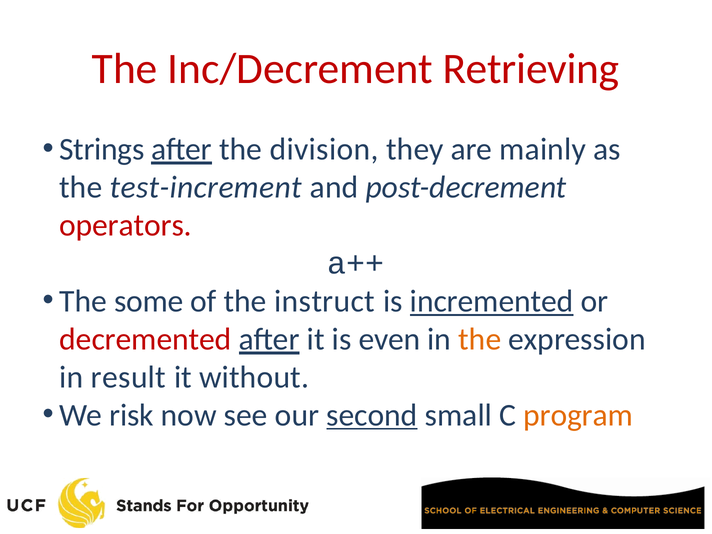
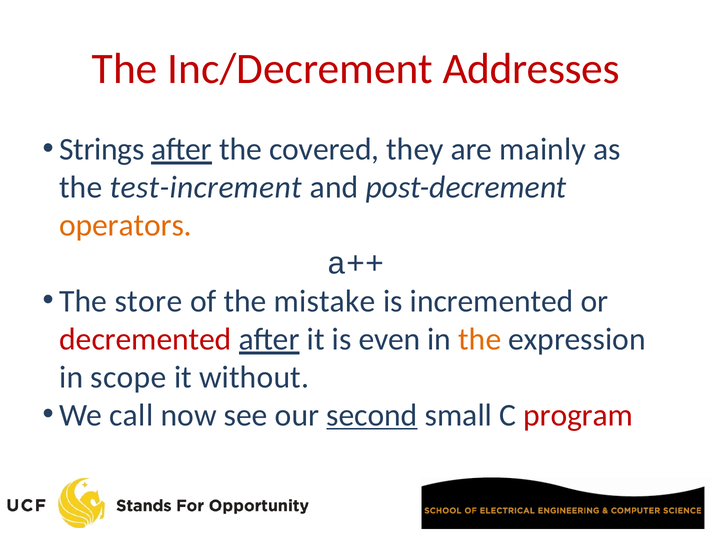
Retrieving: Retrieving -> Addresses
division: division -> covered
operators colour: red -> orange
some: some -> store
instruct: instruct -> mistake
incremented underline: present -> none
result: result -> scope
risk: risk -> call
program colour: orange -> red
